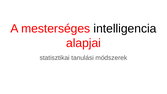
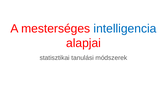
intelligencia colour: black -> blue
